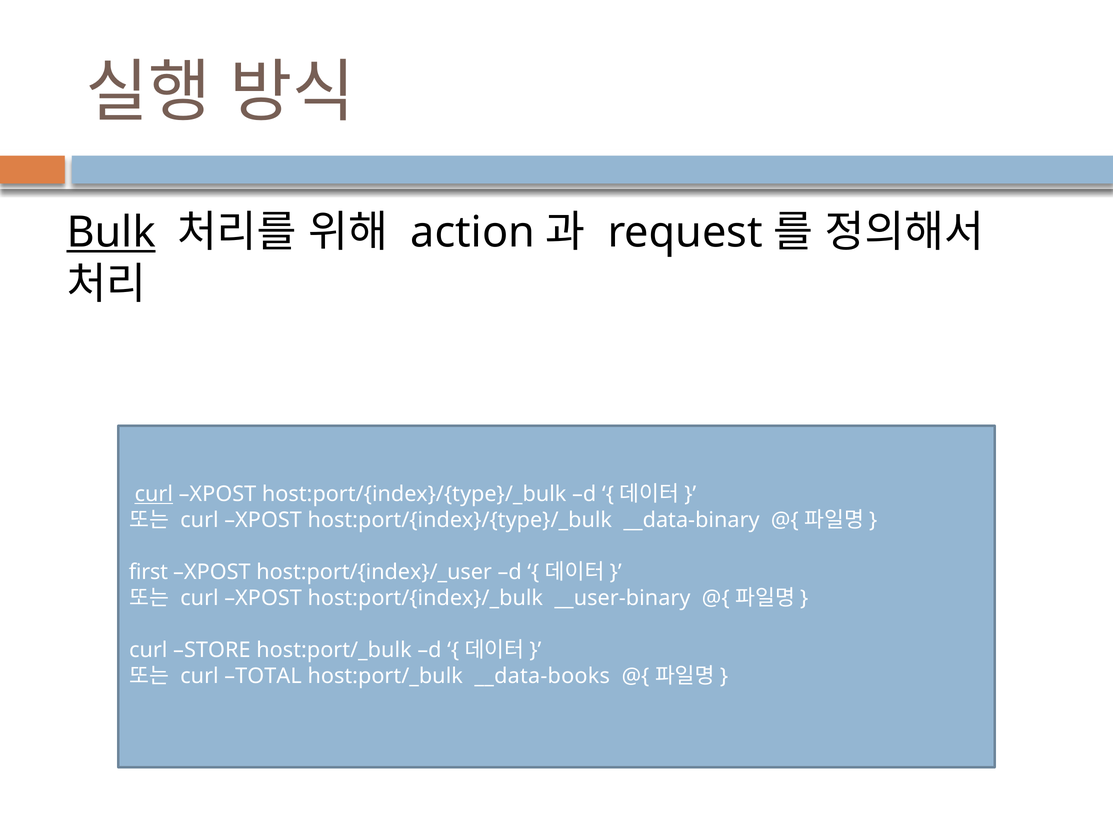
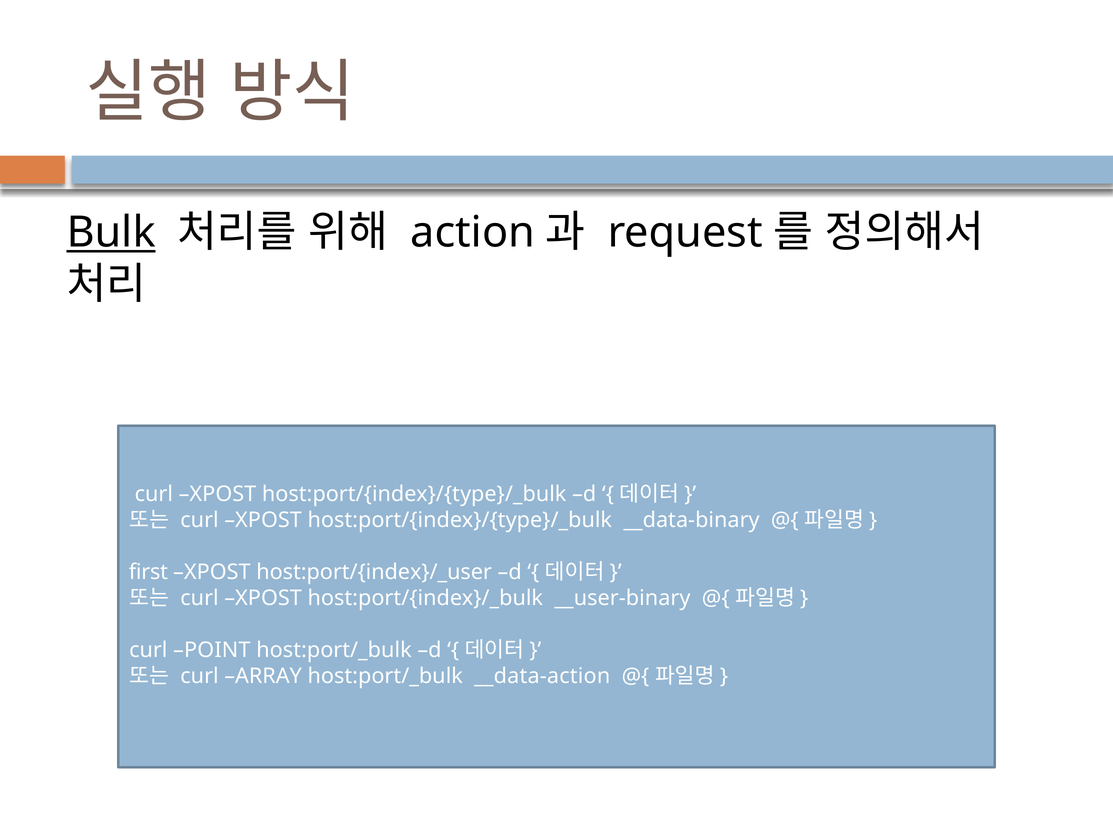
curl at (154, 495) underline: present -> none
STORE: STORE -> POINT
TOTAL: TOTAL -> ARRAY
__data-books: __data-books -> __data-action
